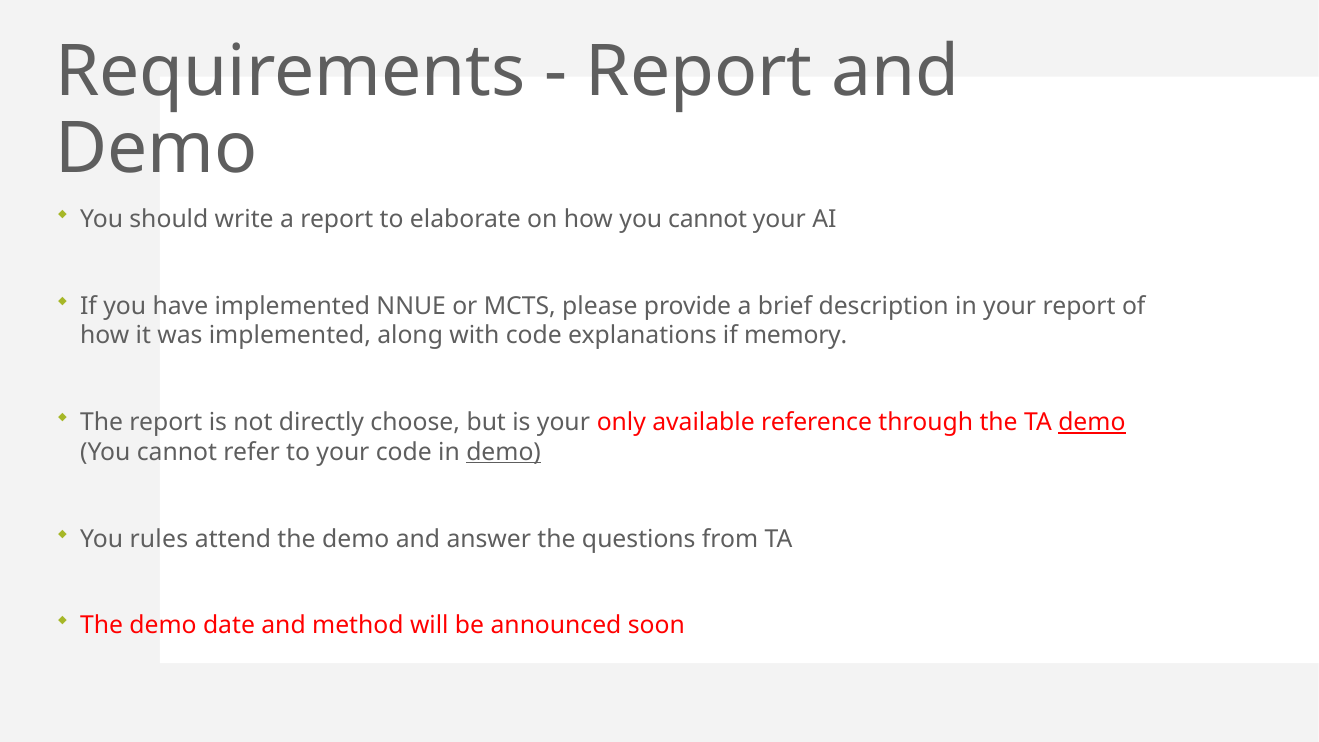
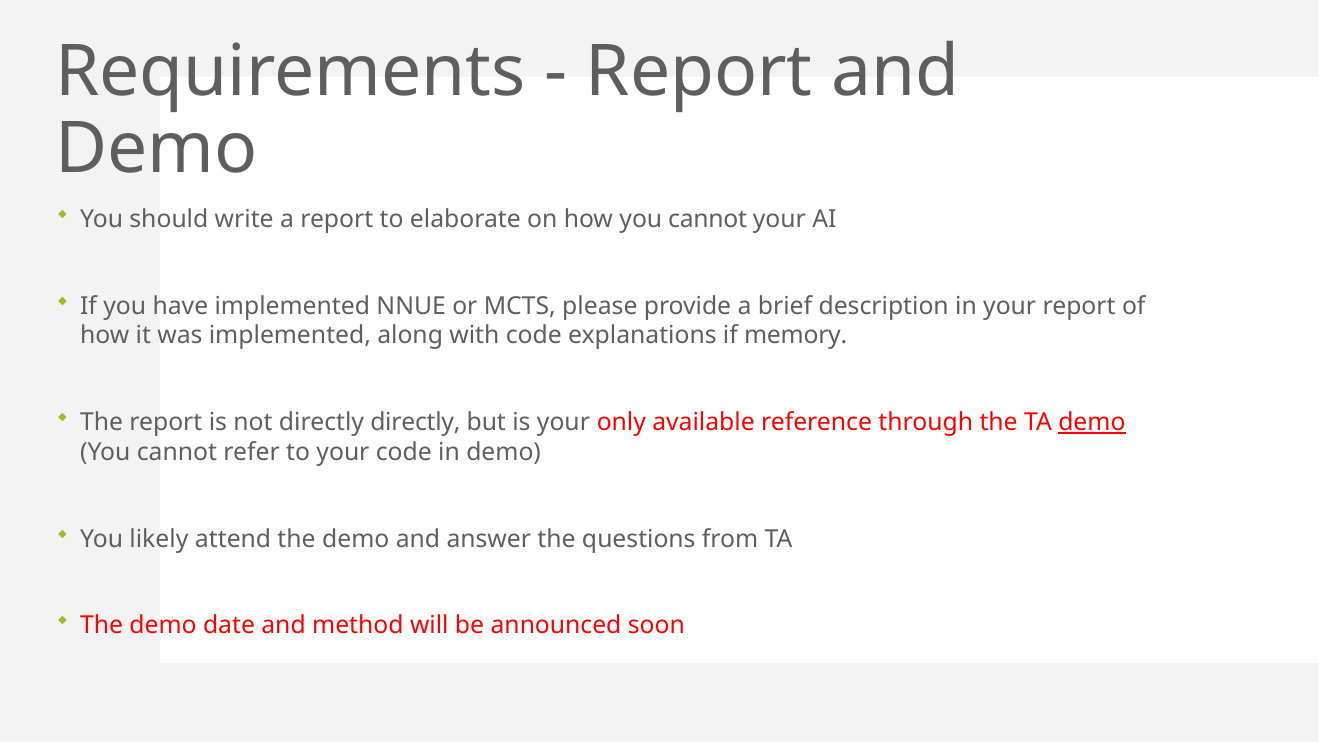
directly choose: choose -> directly
demo at (504, 452) underline: present -> none
rules: rules -> likely
